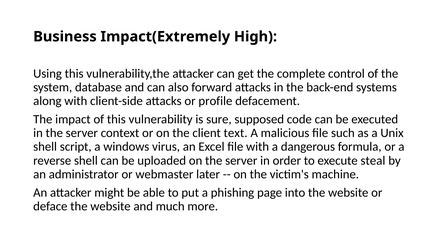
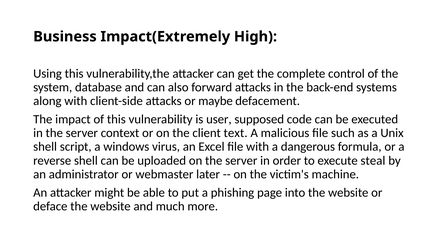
profile: profile -> maybe
sure: sure -> user
